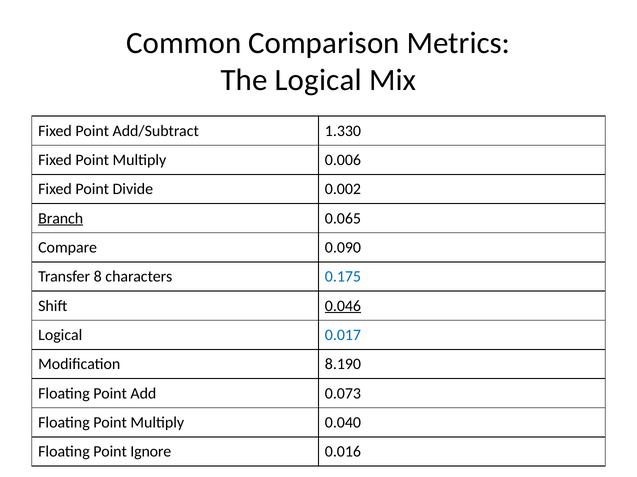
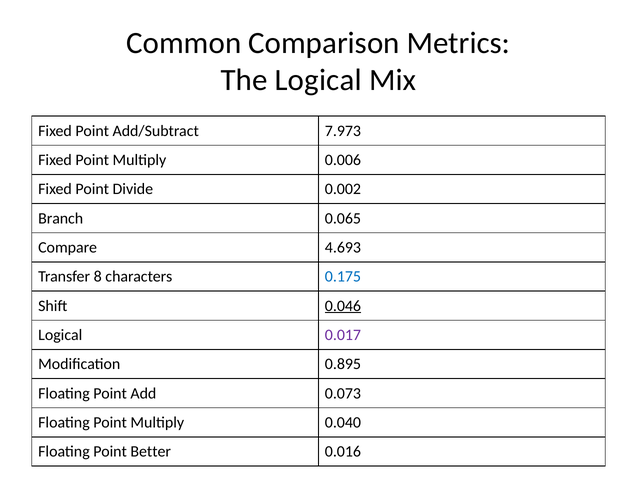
1.330: 1.330 -> 7.973
Branch underline: present -> none
0.090: 0.090 -> 4.693
0.017 colour: blue -> purple
8.190: 8.190 -> 0.895
Ignore: Ignore -> Better
